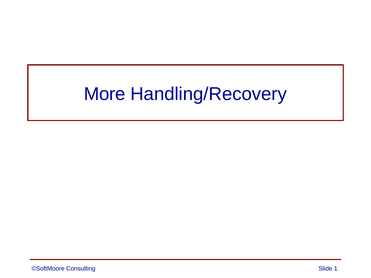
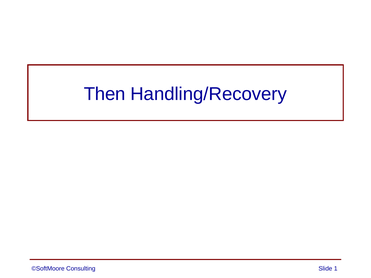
More: More -> Then
